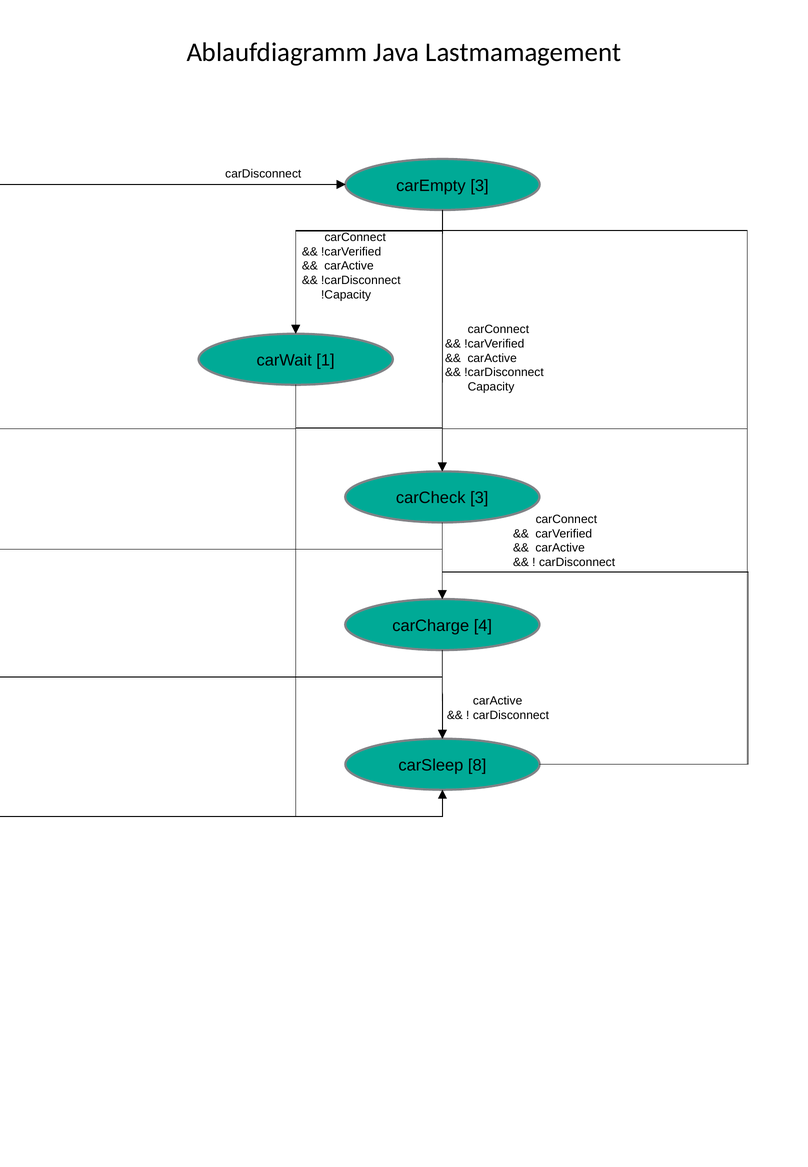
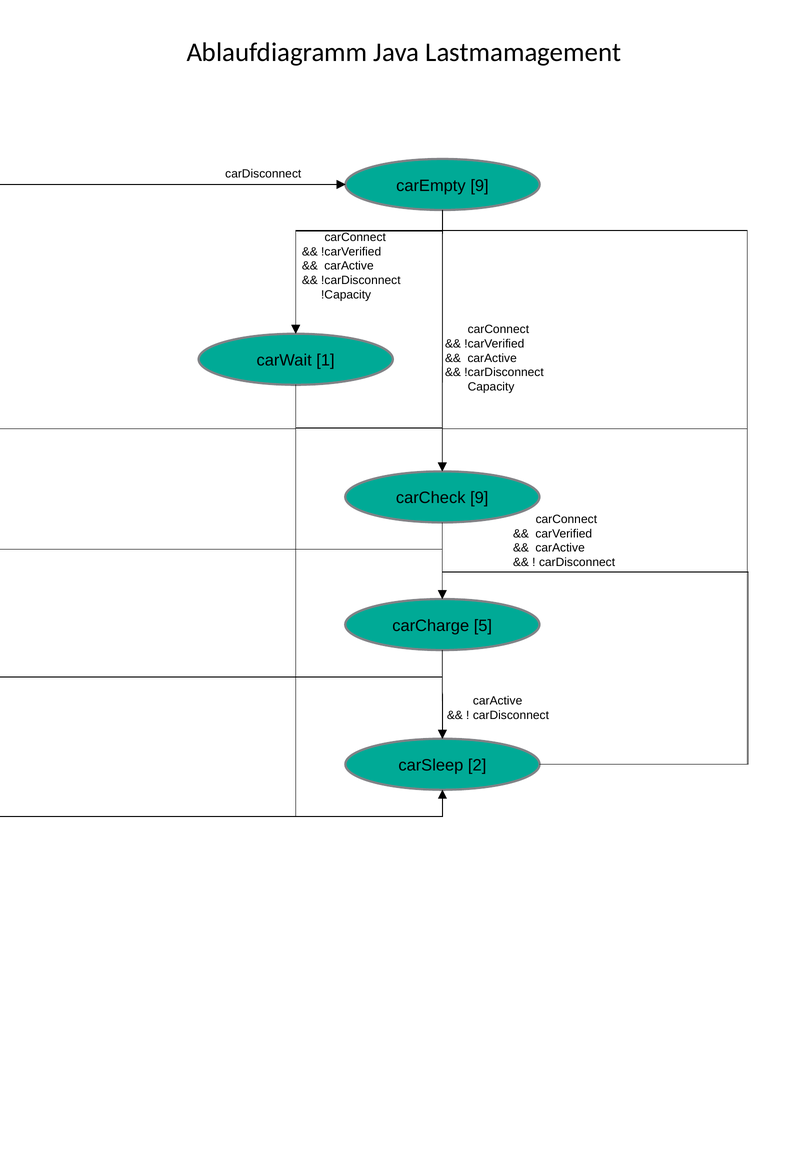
carEmpty 3: 3 -> 9
carCheck 3: 3 -> 9
4: 4 -> 5
8: 8 -> 2
